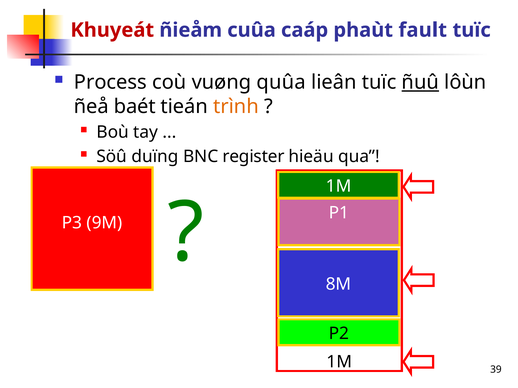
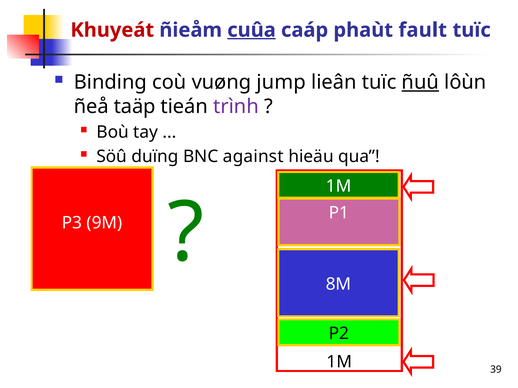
cuûa underline: none -> present
Process: Process -> Binding
quûa: quûa -> jump
baét: baét -> taäp
trình colour: orange -> purple
register: register -> against
